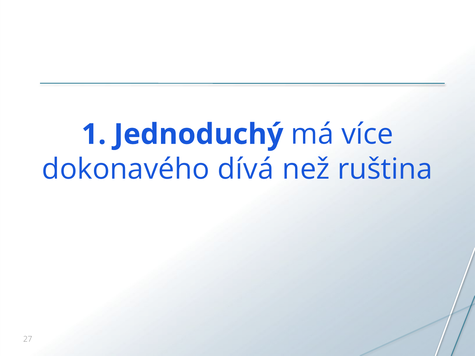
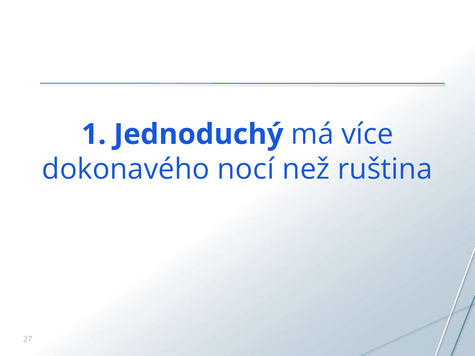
dívá: dívá -> nocí
